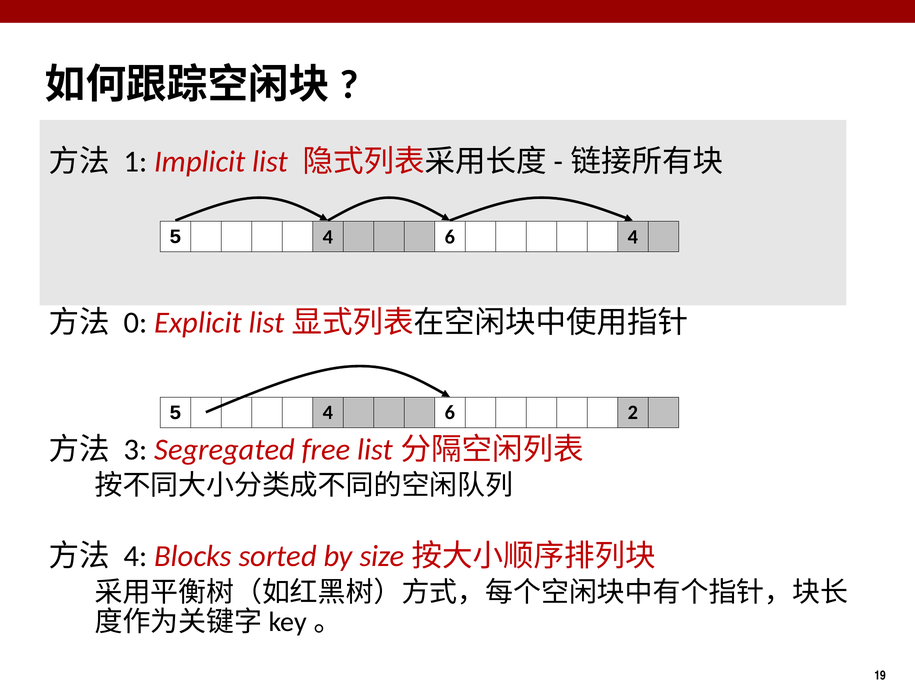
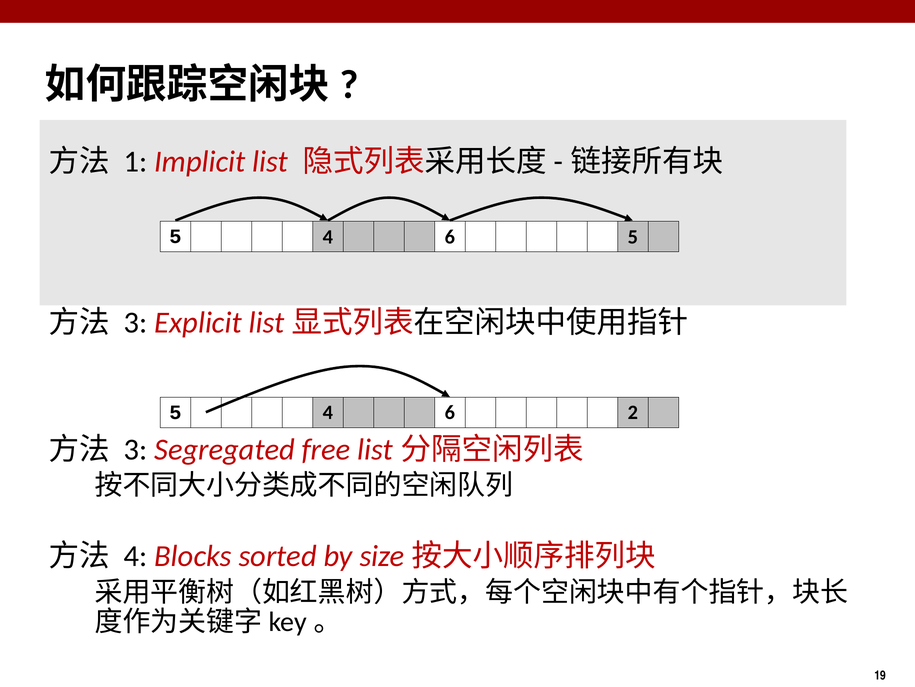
4 4: 4 -> 5
0 at (136, 322): 0 -> 3
